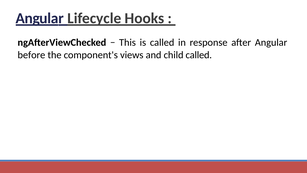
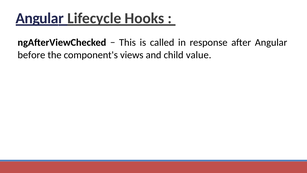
child called: called -> value
